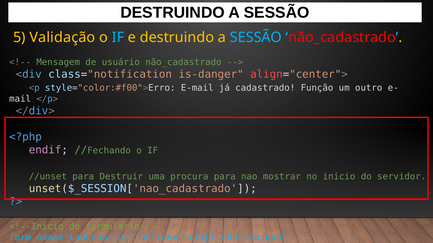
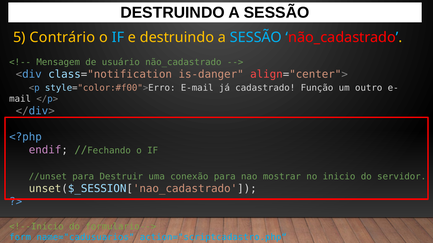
Validação: Validação -> Contrário
procura: procura -> conexão
